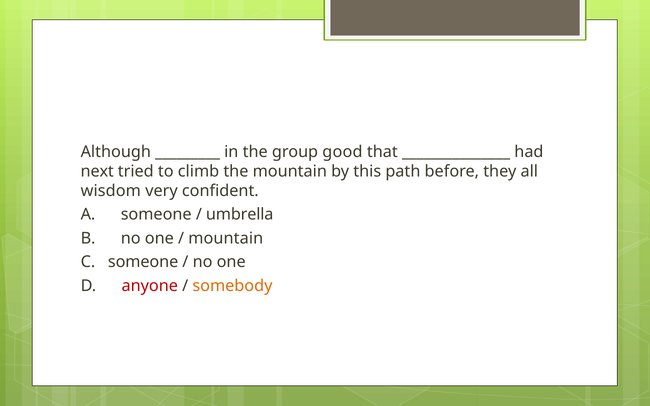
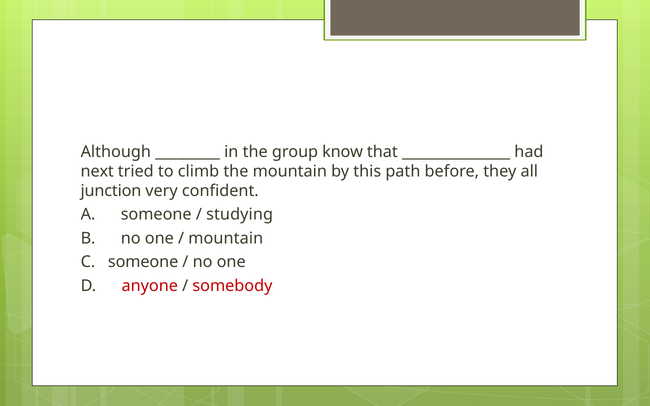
good: good -> know
wisdom: wisdom -> junction
umbrella: umbrella -> studying
somebody colour: orange -> red
